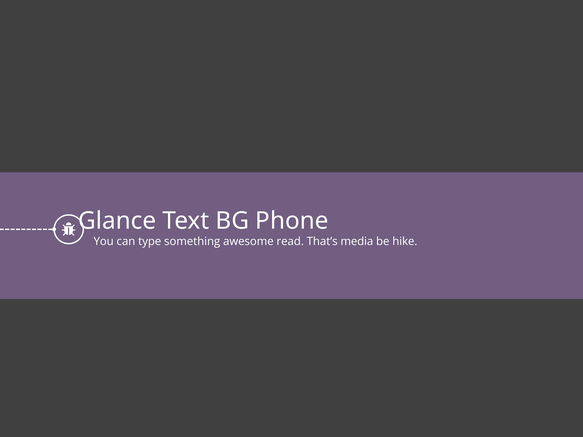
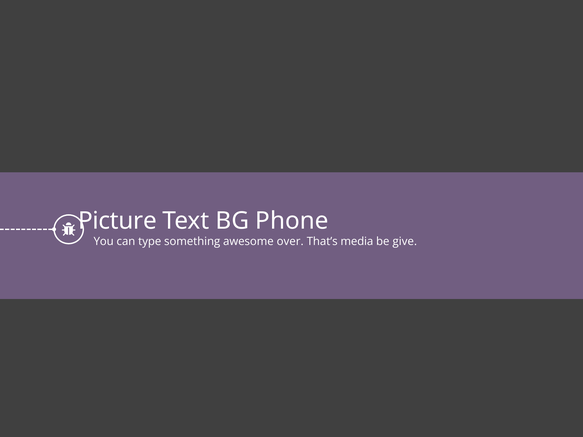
Glance: Glance -> Picture
read: read -> over
hike: hike -> give
